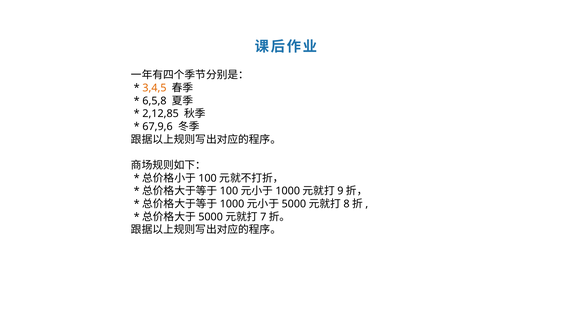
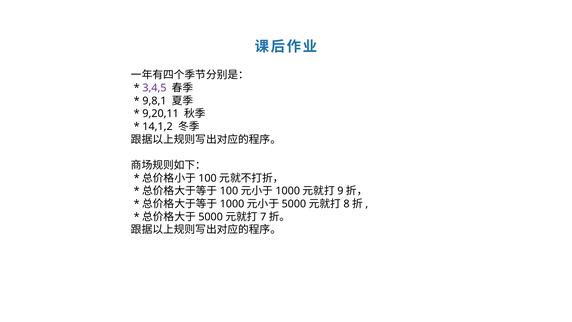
3,4,5 colour: orange -> purple
6,5,8: 6,5,8 -> 9,8,1
2,12,85: 2,12,85 -> 9,20,11
67,9,6: 67,9,6 -> 14,1,2
